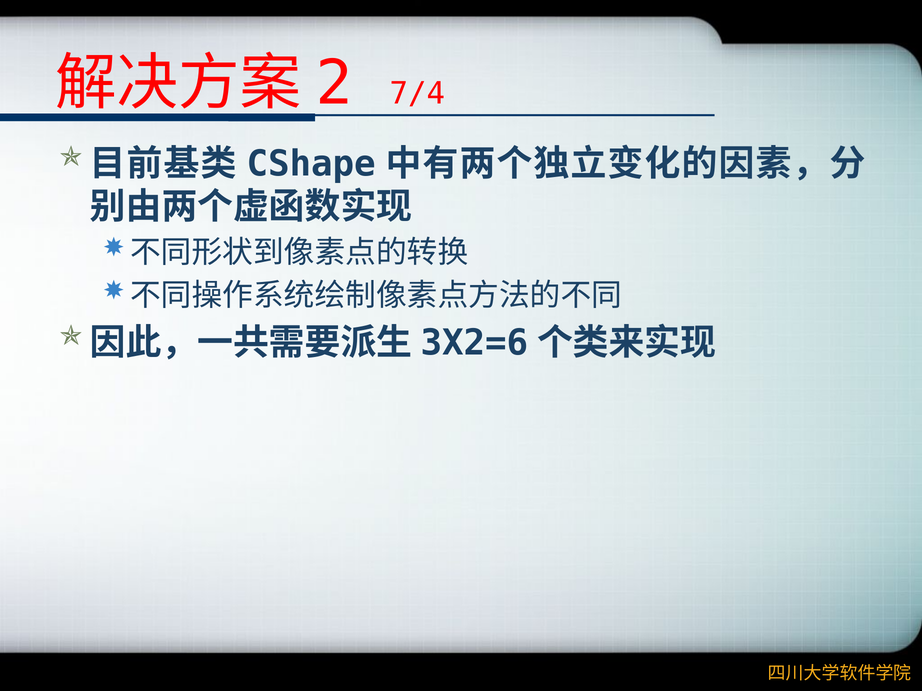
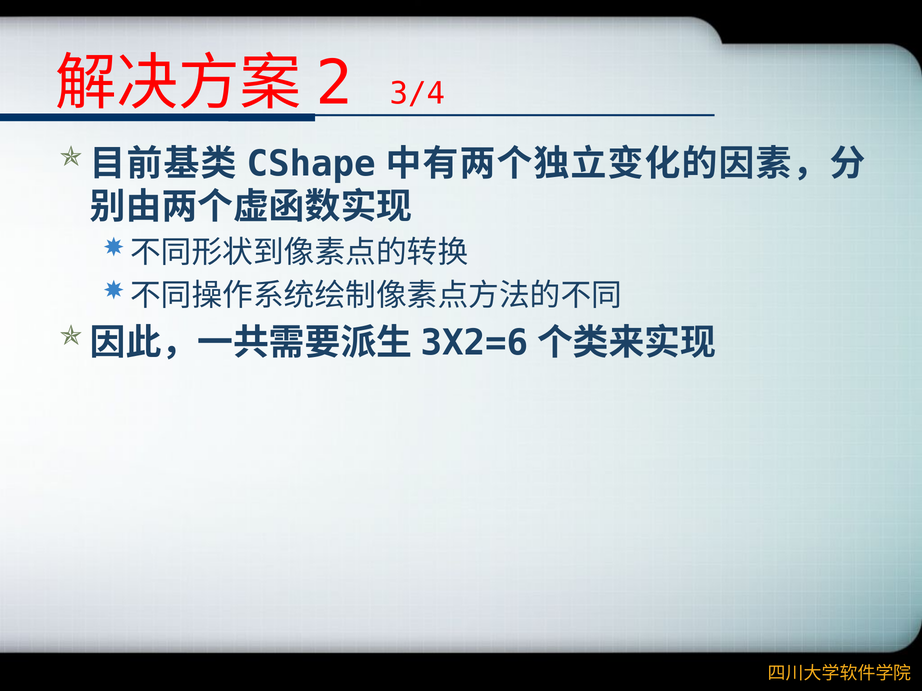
7/4: 7/4 -> 3/4
